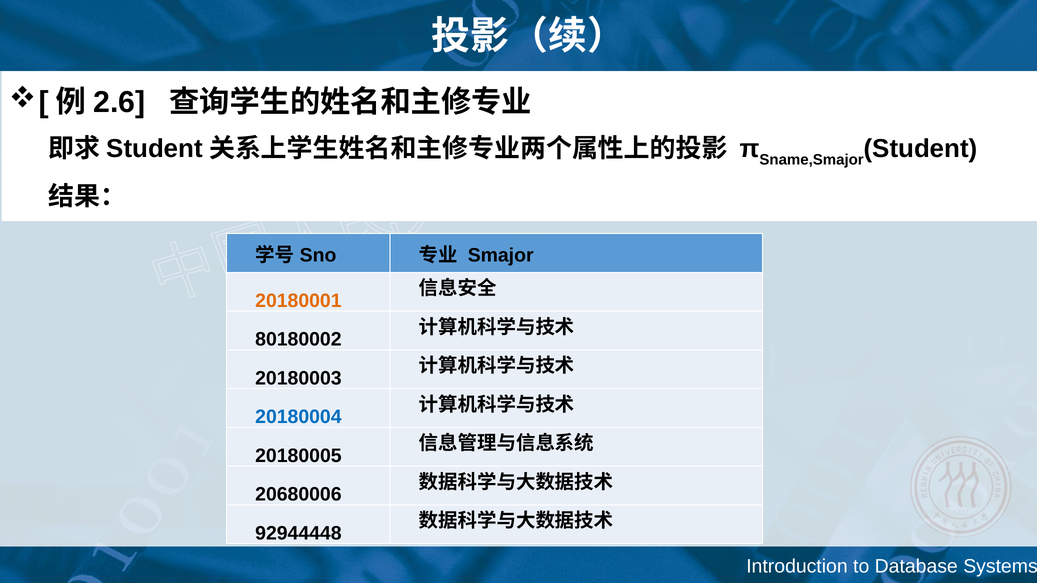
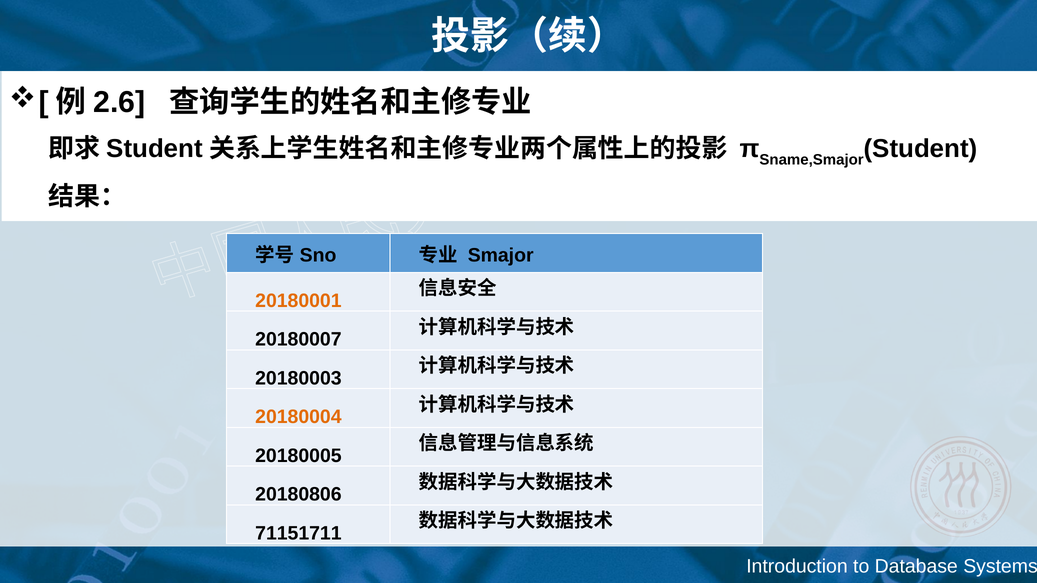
80180002: 80180002 -> 20180007
20180004 colour: blue -> orange
20680006: 20680006 -> 20180806
92944448: 92944448 -> 71151711
